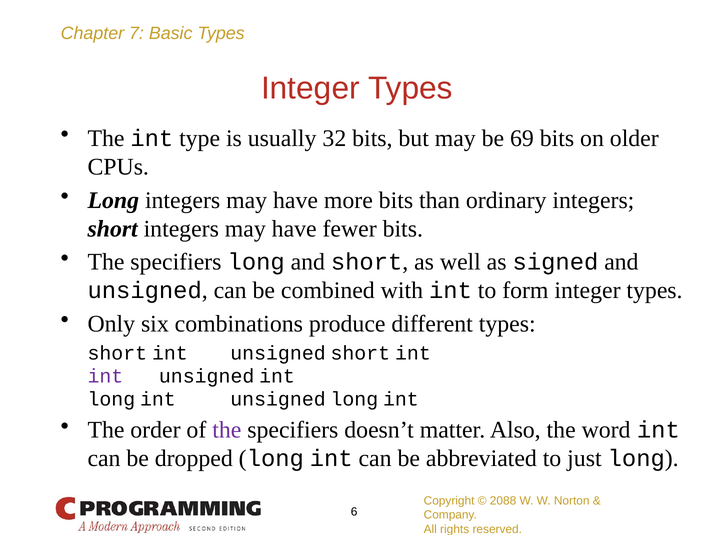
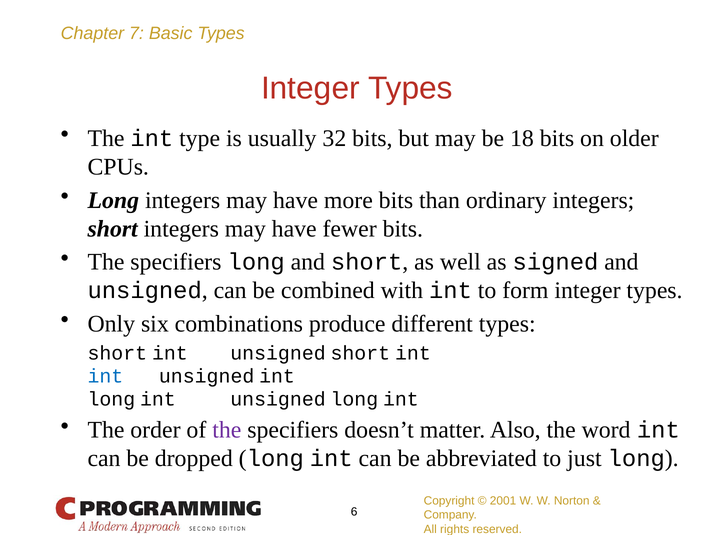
69: 69 -> 18
int at (105, 376) colour: purple -> blue
2088: 2088 -> 2001
